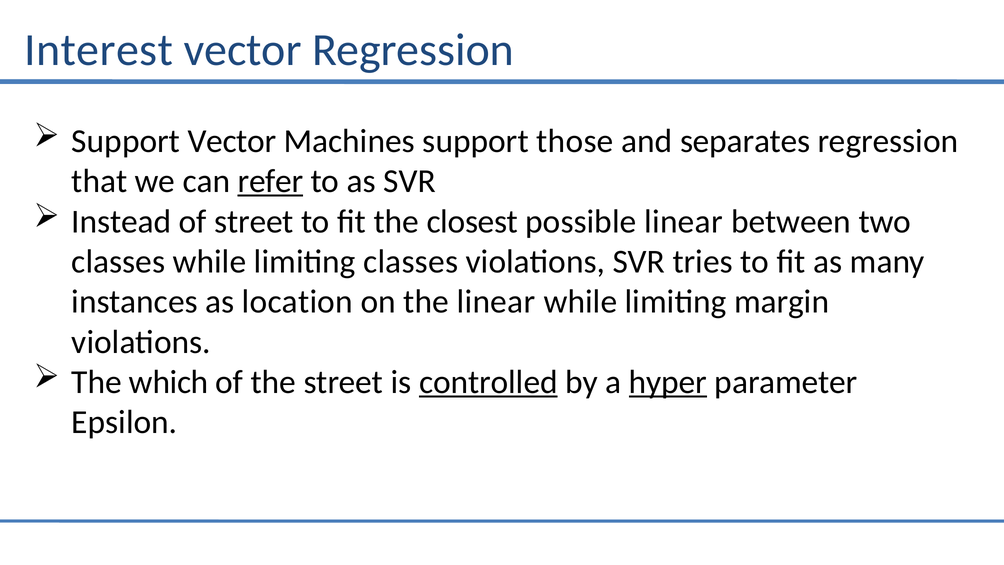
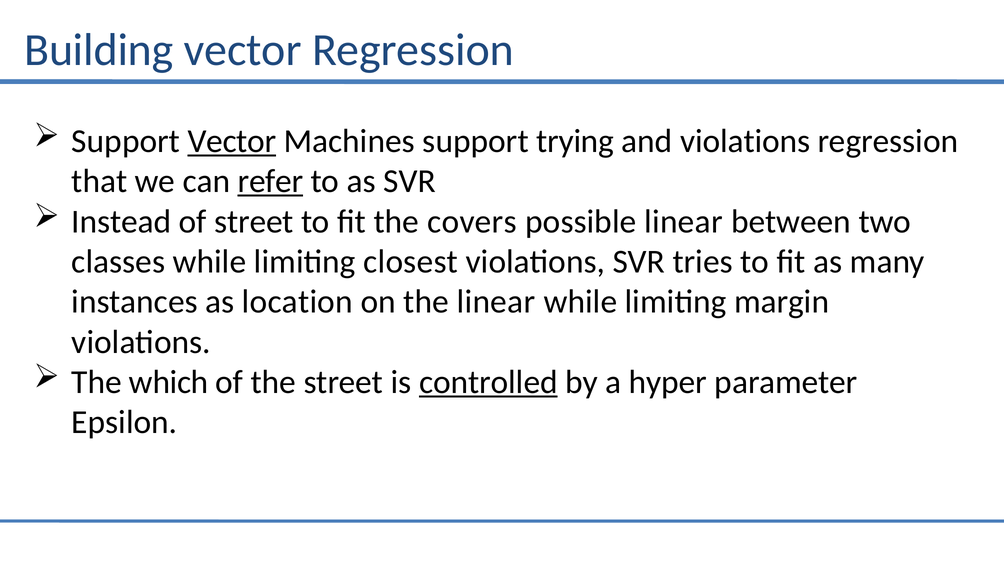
Interest: Interest -> Building
Vector at (232, 141) underline: none -> present
those: those -> trying
and separates: separates -> violations
closest: closest -> covers
limiting classes: classes -> closest
hyper underline: present -> none
